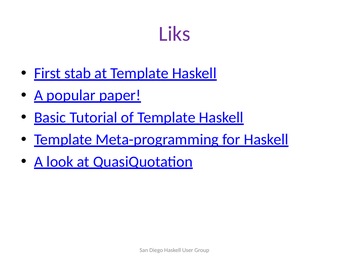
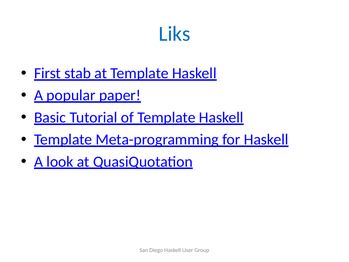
Liks colour: purple -> blue
